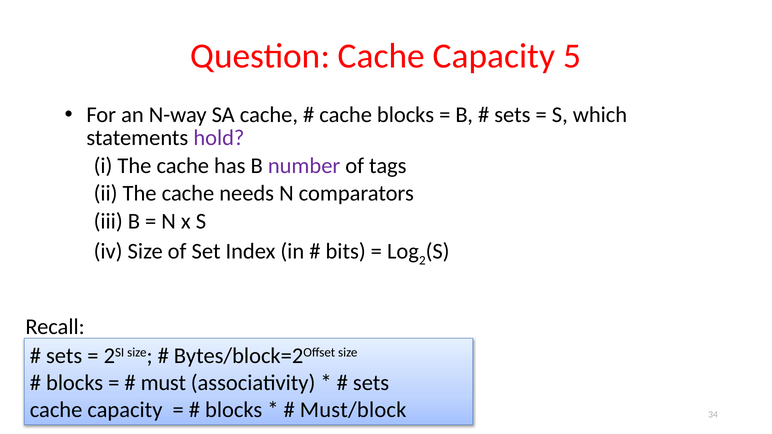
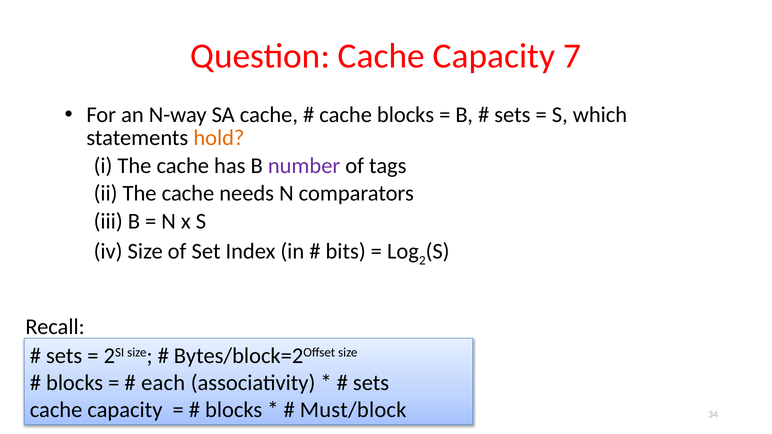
5: 5 -> 7
hold colour: purple -> orange
must: must -> each
